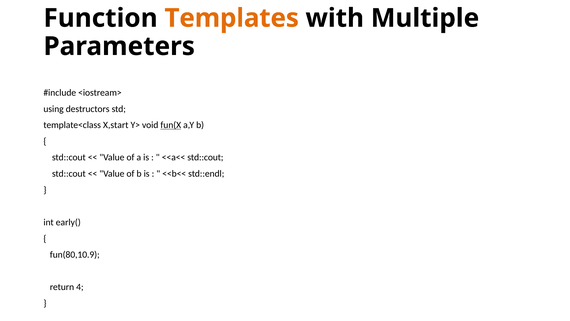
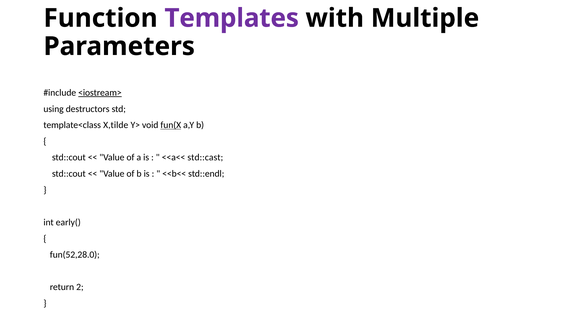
Templates colour: orange -> purple
<iostream> underline: none -> present
X,start: X,start -> X,tilde
<<a<< std::cout: std::cout -> std::cast
fun(80,10.9: fun(80,10.9 -> fun(52,28.0
4: 4 -> 2
